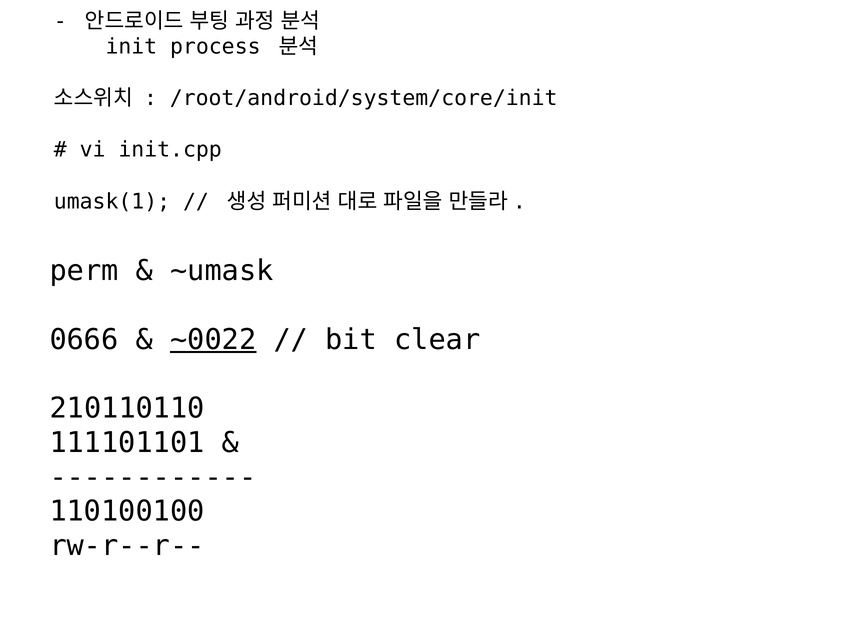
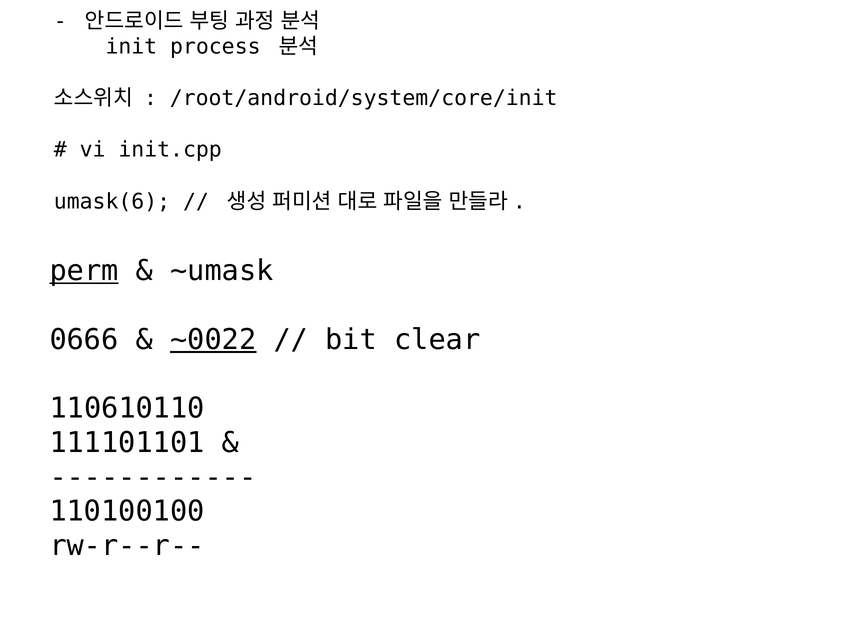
umask(1: umask(1 -> umask(6
perm underline: none -> present
210110110: 210110110 -> 110610110
